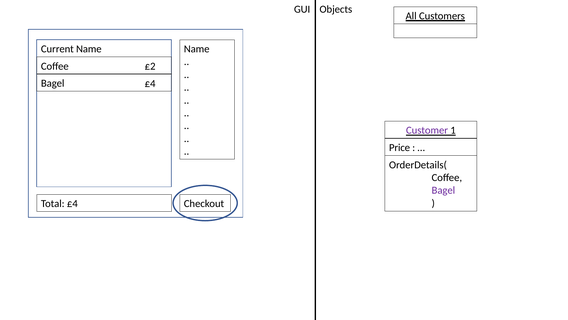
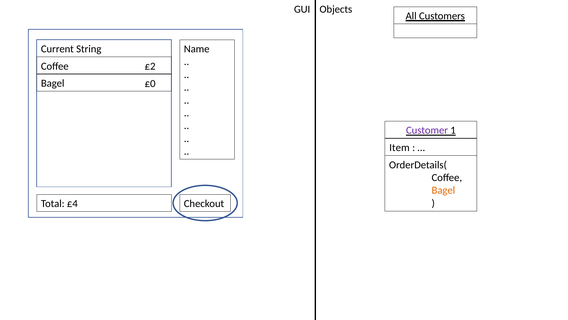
Current Name: Name -> String
£4 at (150, 83): £4 -> £0
Price: Price -> Item
Bagel at (443, 190) colour: purple -> orange
